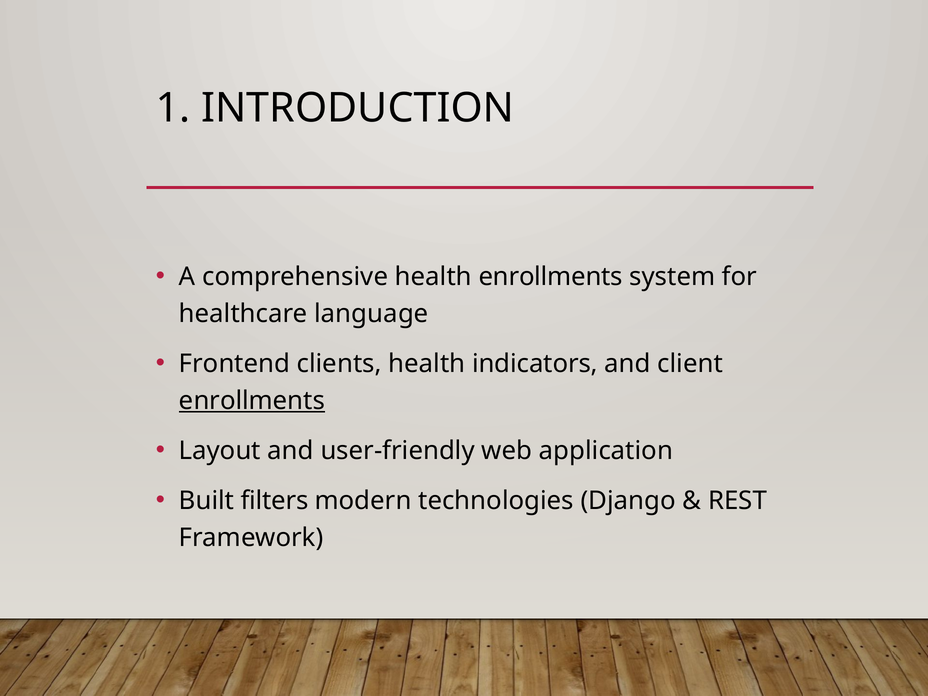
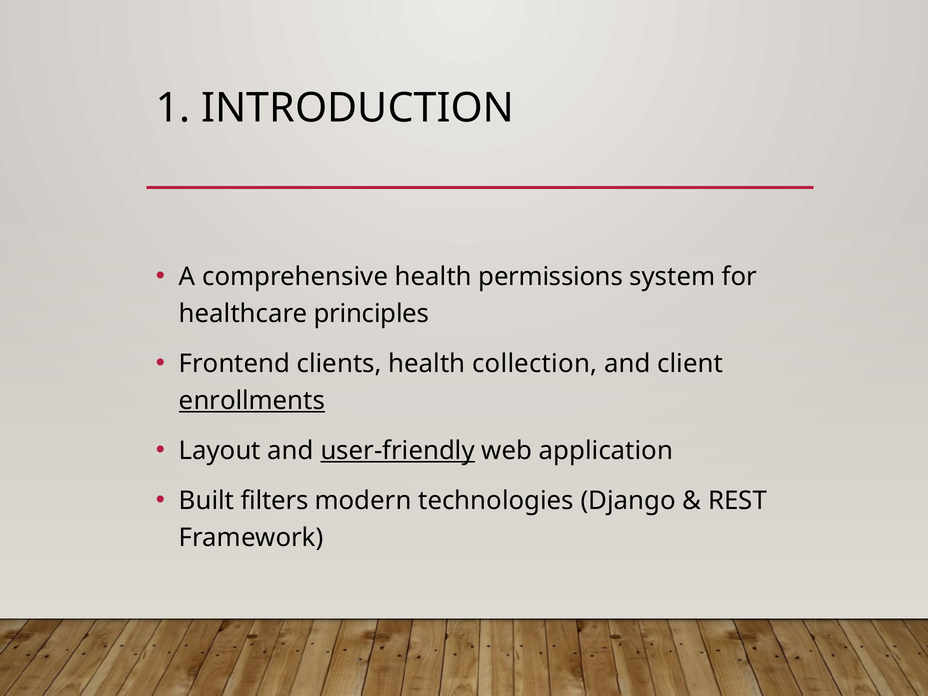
health enrollments: enrollments -> permissions
language: language -> principles
indicators: indicators -> collection
user-friendly underline: none -> present
